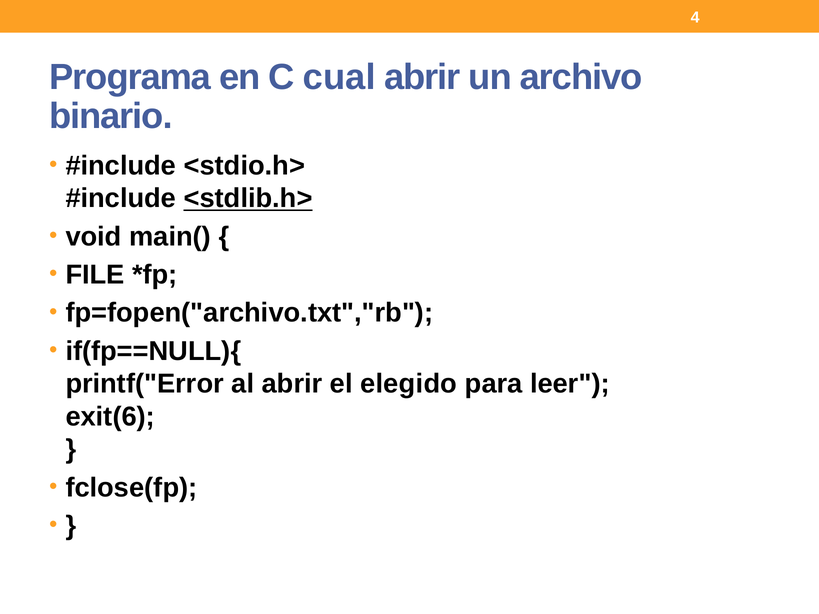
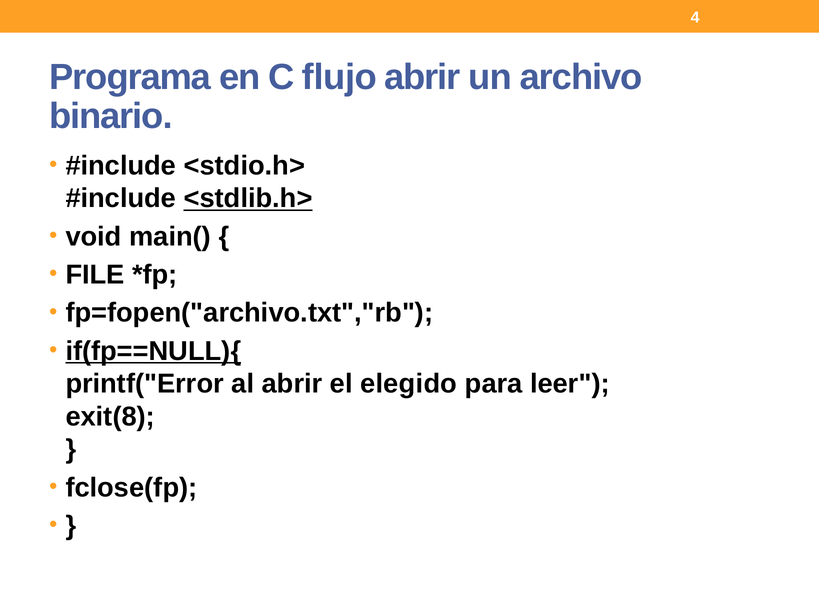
cual: cual -> flujo
if(fp==NULL){ underline: none -> present
exit(6: exit(6 -> exit(8
